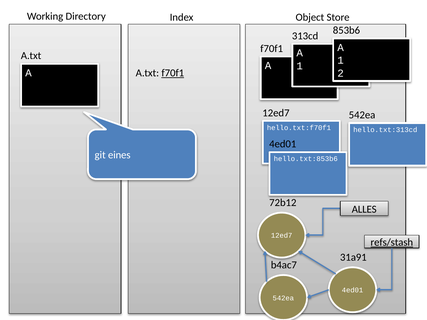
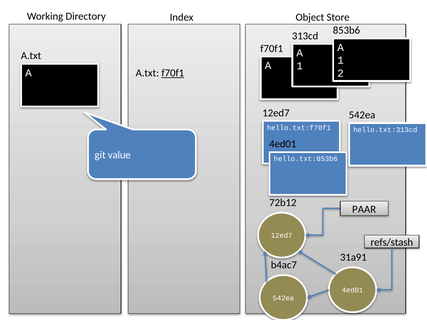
eines: eines -> value
ALLES: ALLES -> PAAR
refs/stash underline: present -> none
